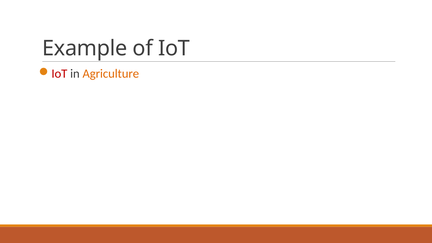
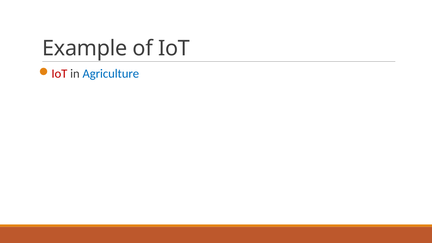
Agriculture colour: orange -> blue
